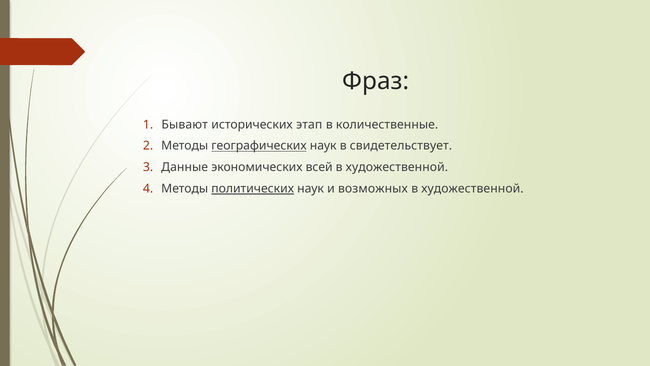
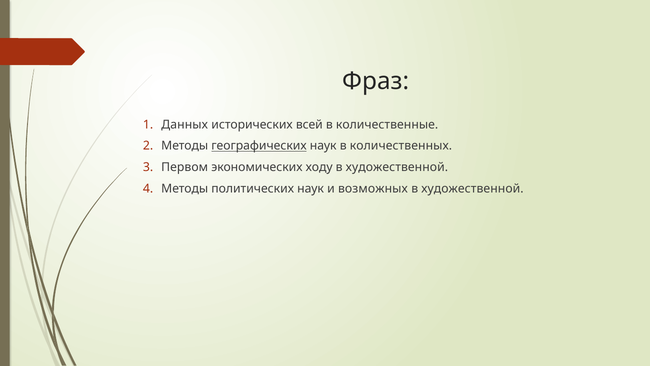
Бывают: Бывают -> Данных
этап: этап -> всей
свидетельствует: свидетельствует -> количественных
Данные: Данные -> Первом
всей: всей -> ходу
политических underline: present -> none
